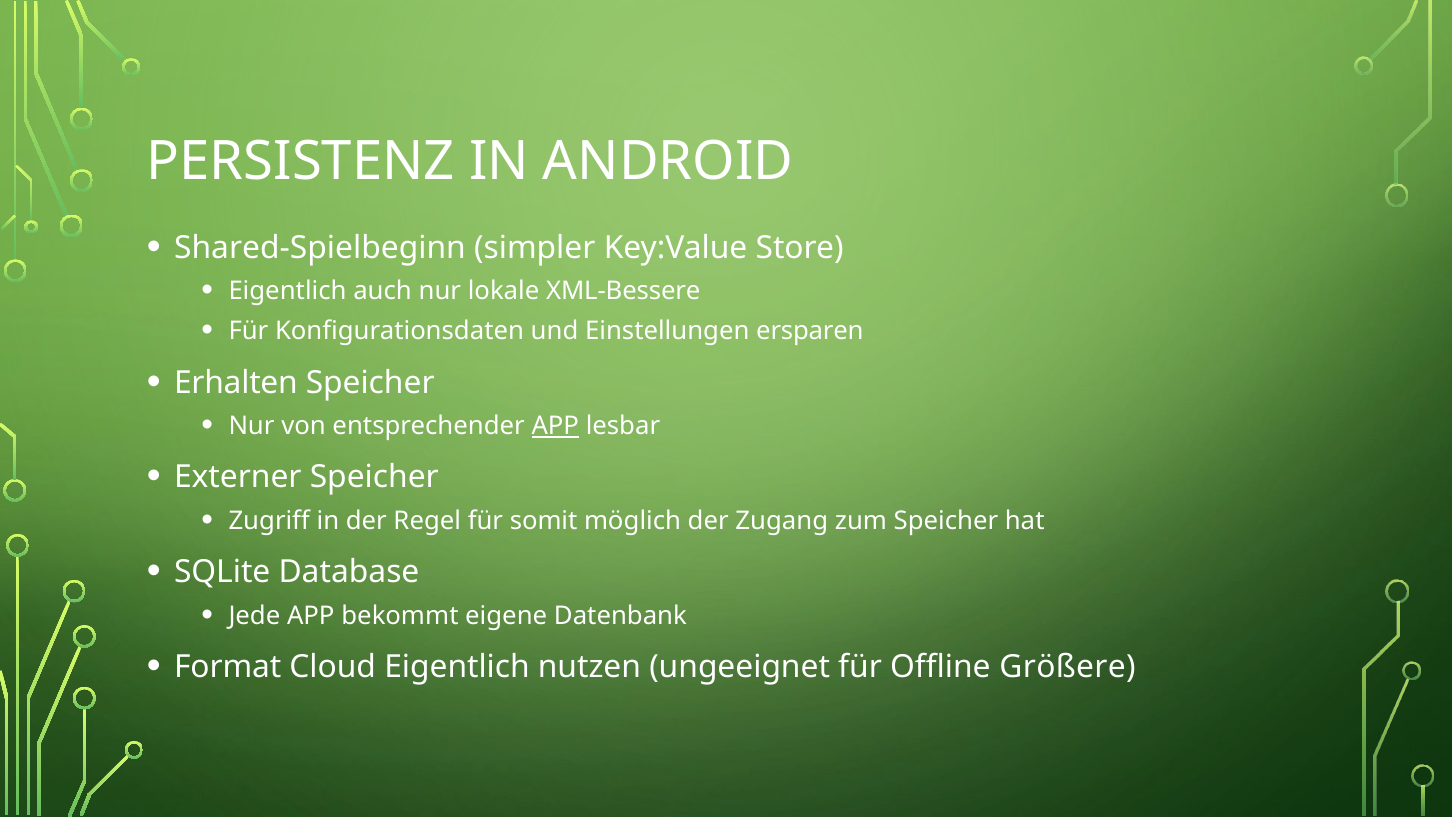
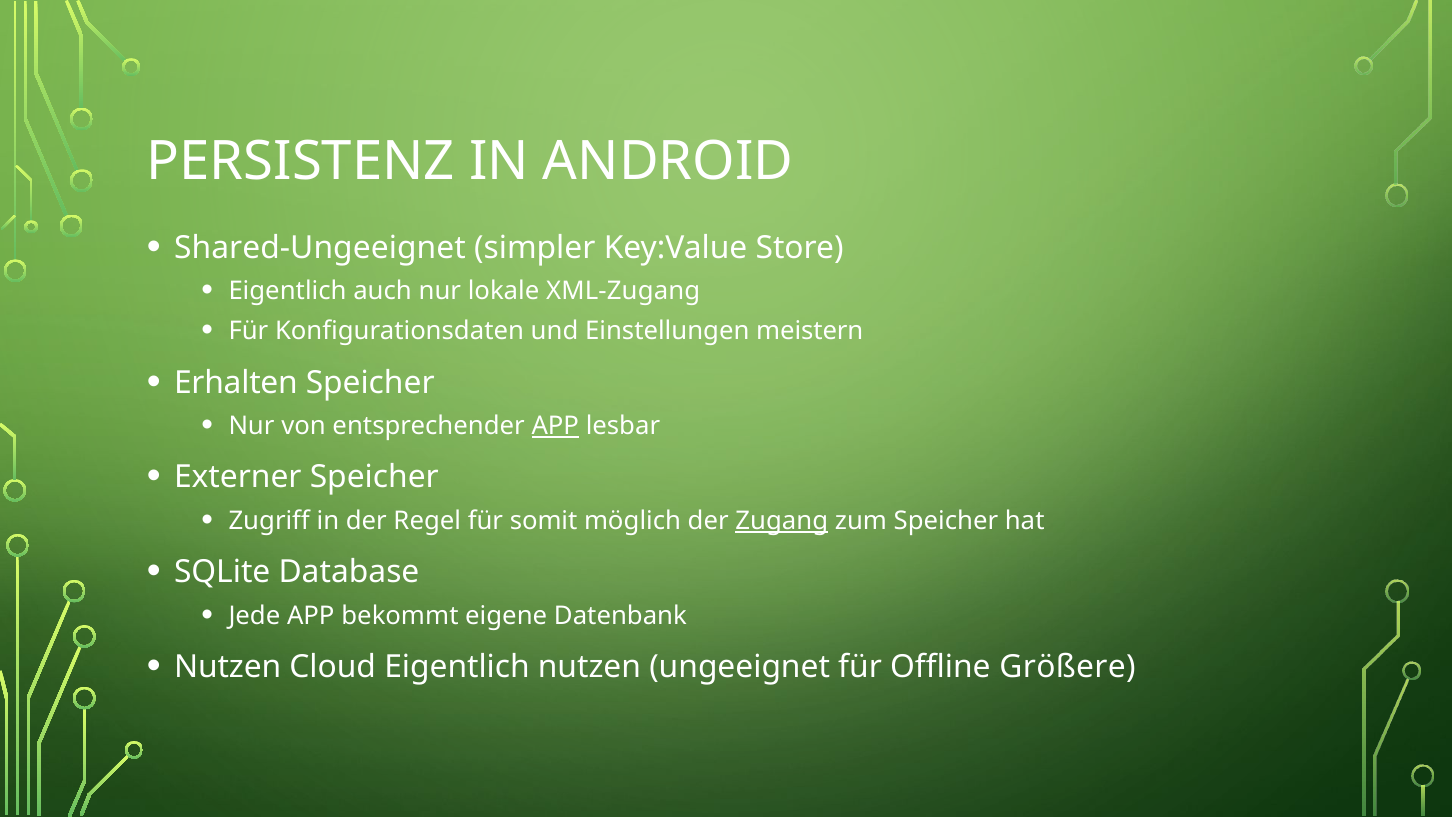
Shared-Spielbeginn: Shared-Spielbeginn -> Shared-Ungeeignet
XML-Bessere: XML-Bessere -> XML-Zugang
ersparen: ersparen -> meistern
Zugang underline: none -> present
Format at (228, 667): Format -> Nutzen
